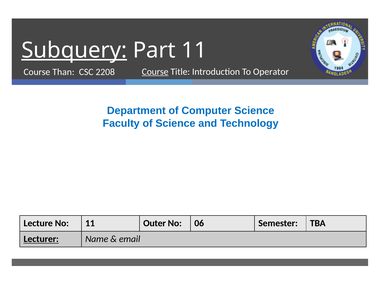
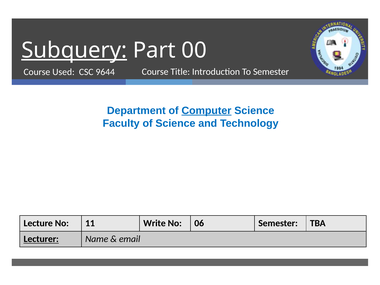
Part 11: 11 -> 00
Course at (155, 72) underline: present -> none
To Operator: Operator -> Semester
Than: Than -> Used
2208: 2208 -> 9644
Computer underline: none -> present
Outer: Outer -> Write
